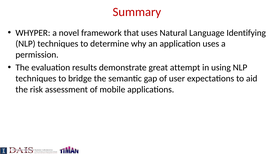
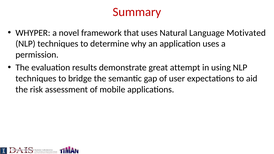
Identifying: Identifying -> Motivated
